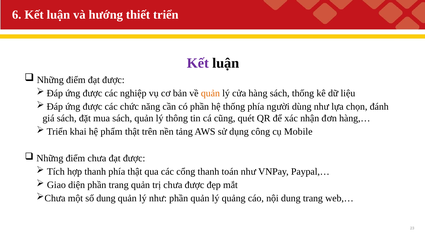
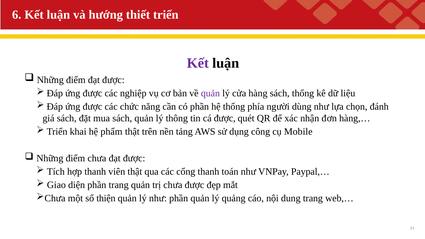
quản at (210, 93) colour: orange -> purple
cá cũng: cũng -> được
thanh phía: phía -> viên
số dung: dung -> thiện
